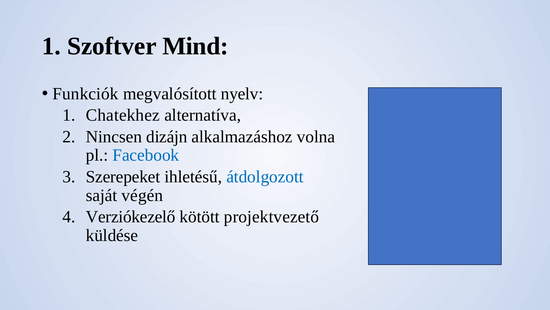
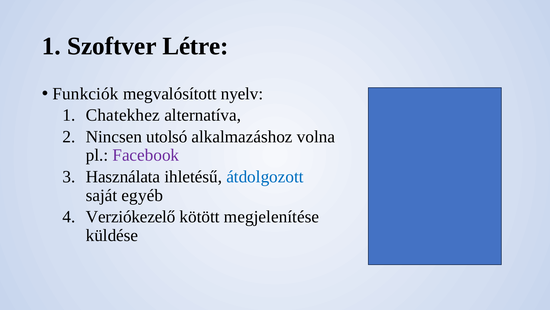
Mind: Mind -> Létre
dizájn: dizájn -> utolsó
Facebook colour: blue -> purple
Szerepeket: Szerepeket -> Használata
végén: végén -> egyéb
projektvezető: projektvezető -> megjelenítése
